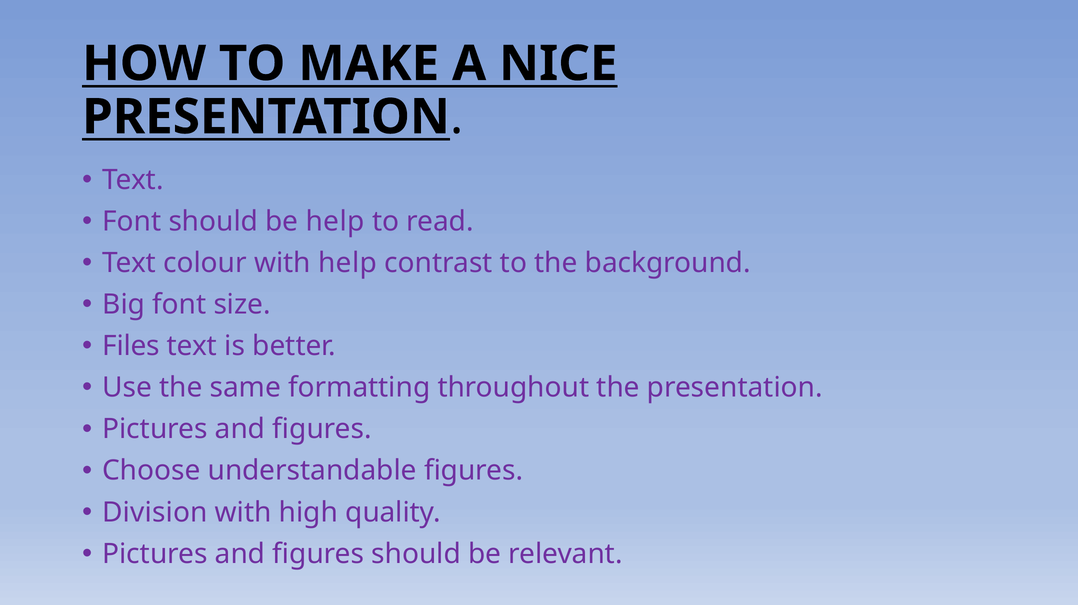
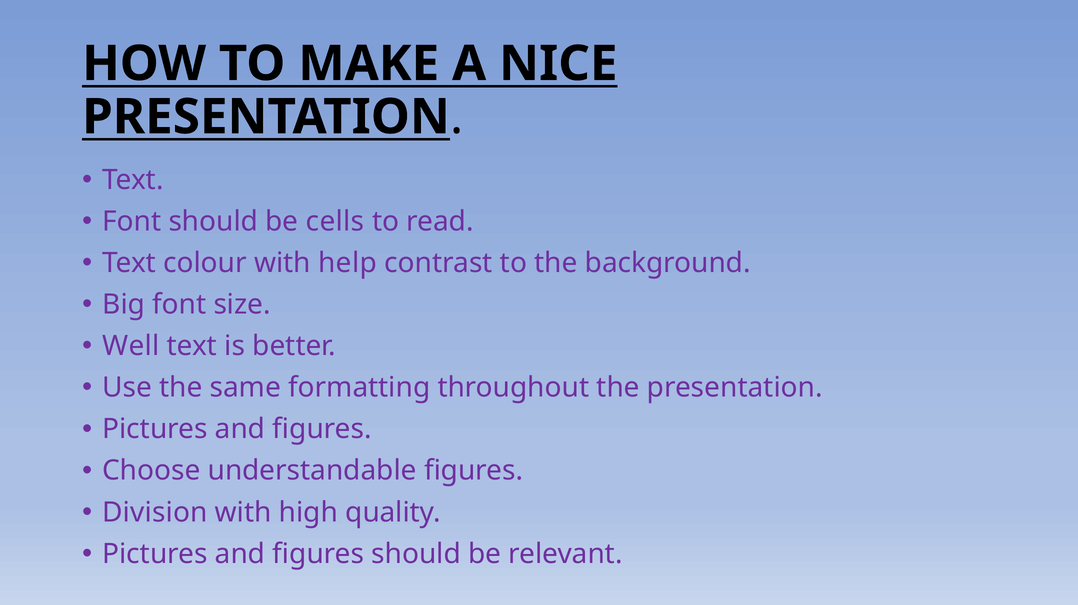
be help: help -> cells
Files: Files -> Well
